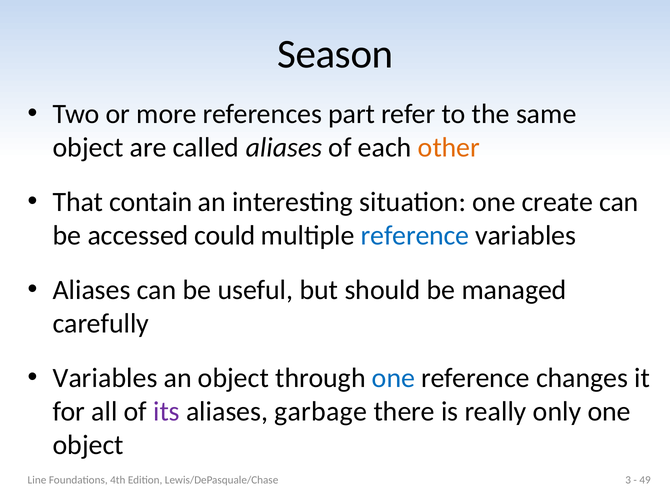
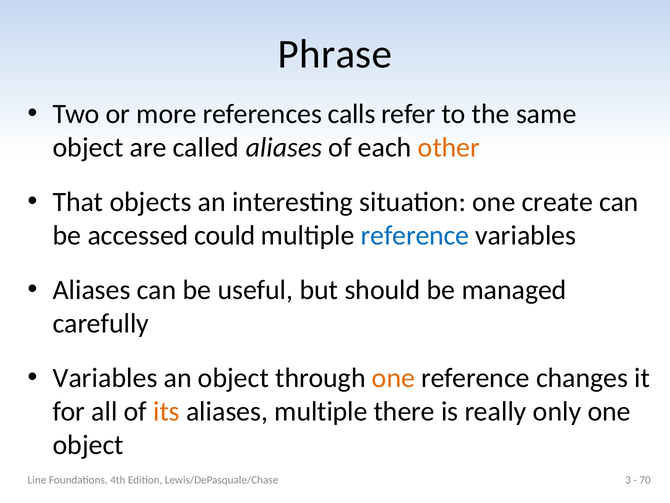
Season: Season -> Phrase
part: part -> calls
contain: contain -> objects
one at (394, 377) colour: blue -> orange
its colour: purple -> orange
aliases garbage: garbage -> multiple
49: 49 -> 70
